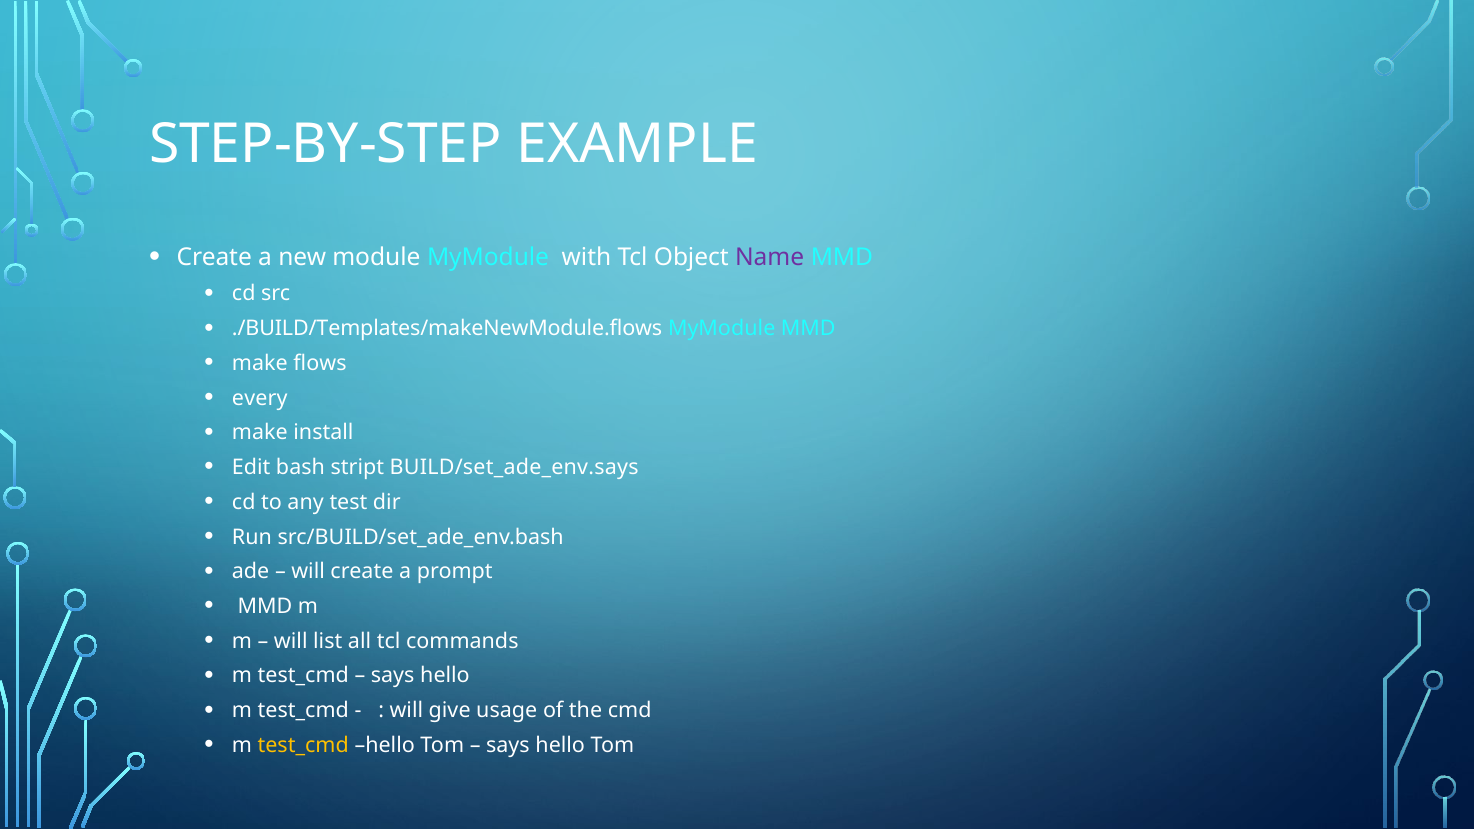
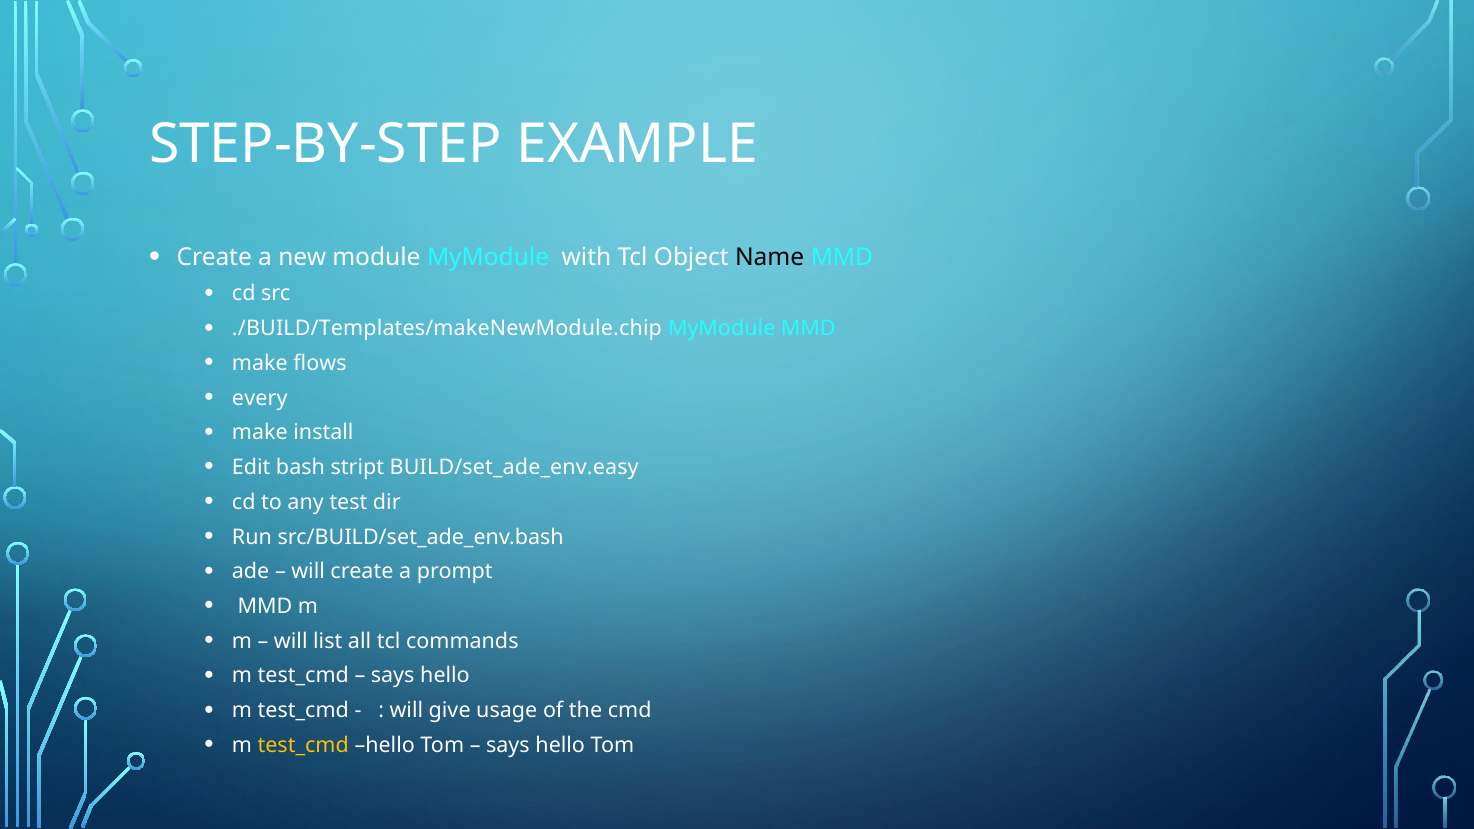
Name colour: purple -> black
./BUILD/Templates/makeNewModule.flows: ./BUILD/Templates/makeNewModule.flows -> ./BUILD/Templates/makeNewModule.chip
BUILD/set_ade_env.says: BUILD/set_ade_env.says -> BUILD/set_ade_env.easy
